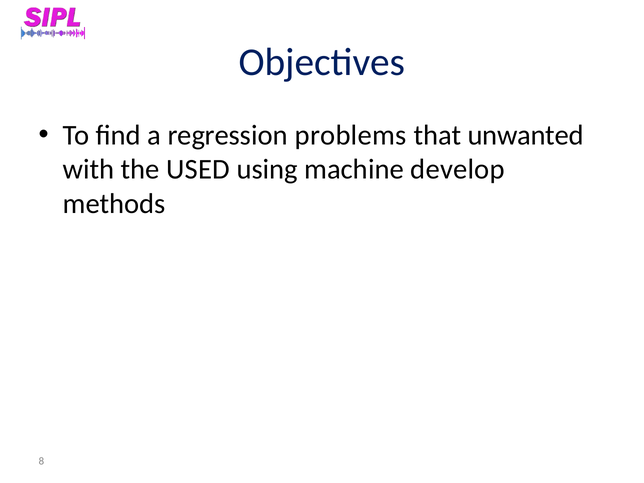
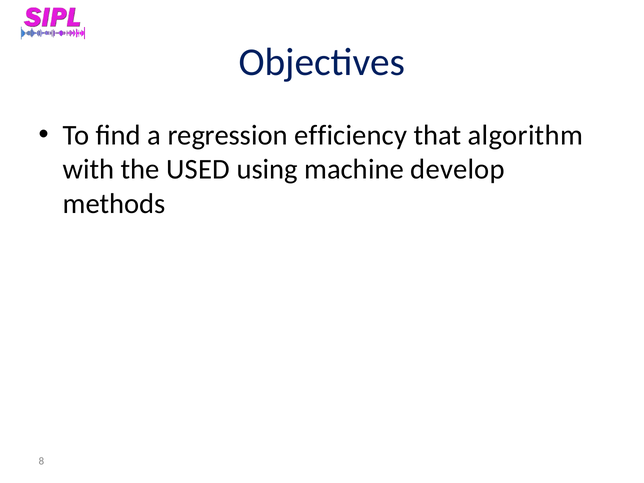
problems: problems -> efficiency
unwanted: unwanted -> algorithm
